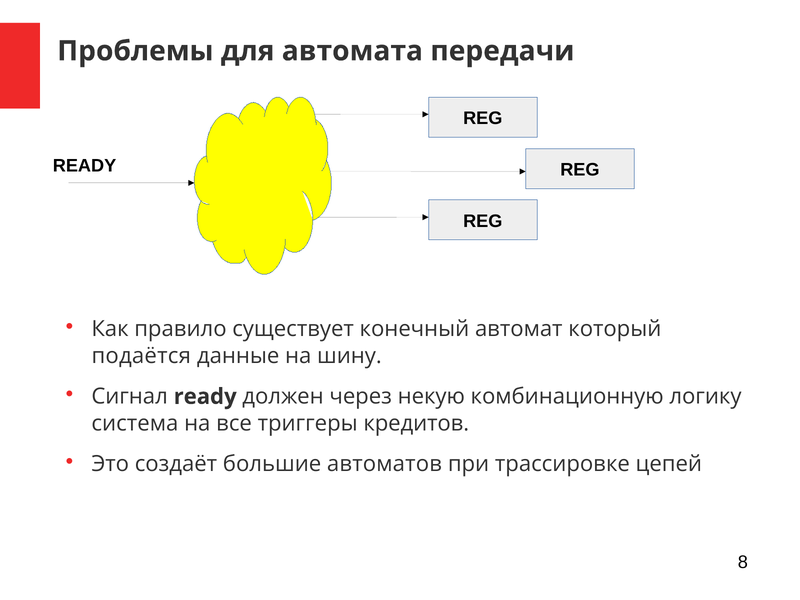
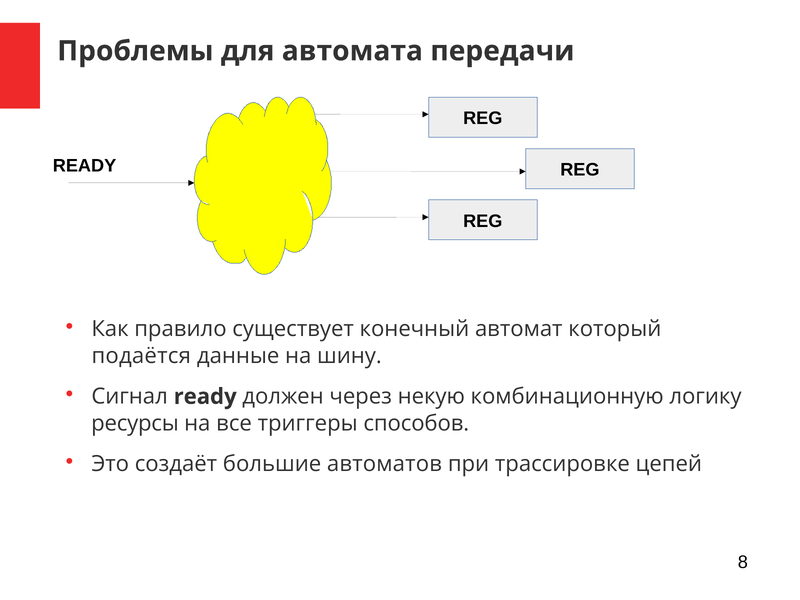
система: система -> ресурсы
кредитов: кредитов -> способов
